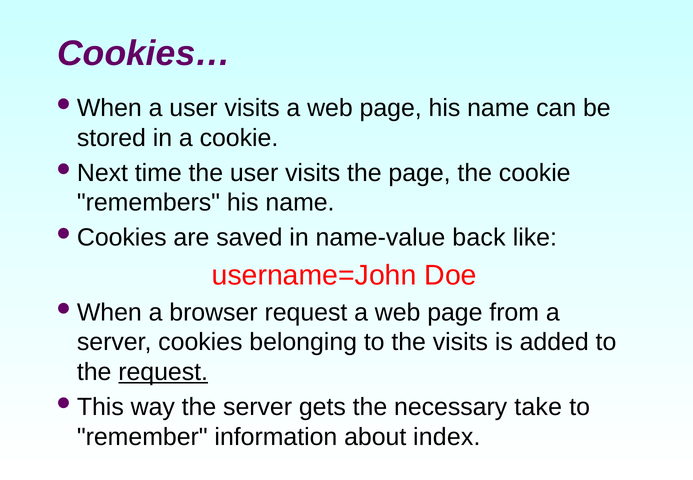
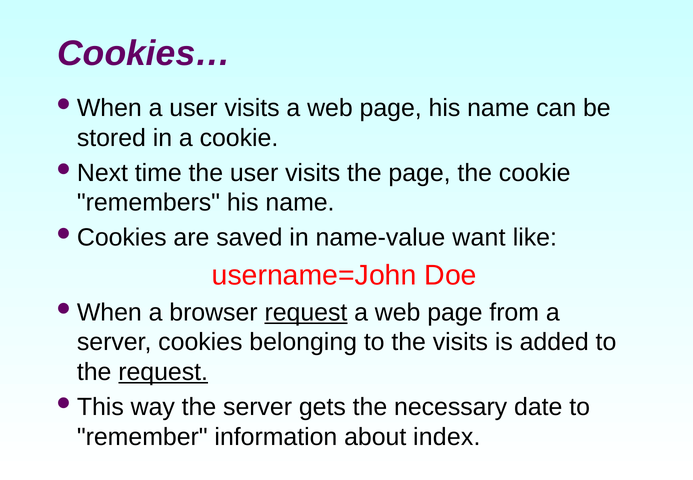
back: back -> want
request at (306, 312) underline: none -> present
take: take -> date
